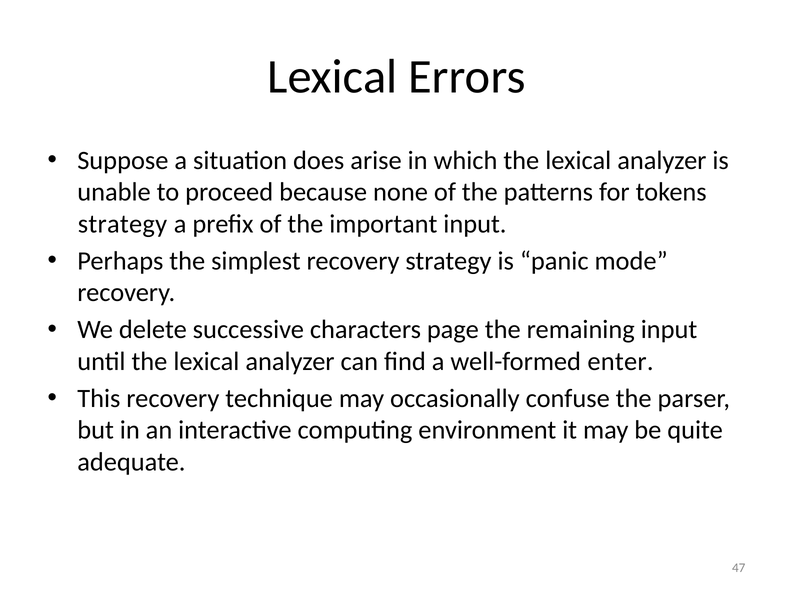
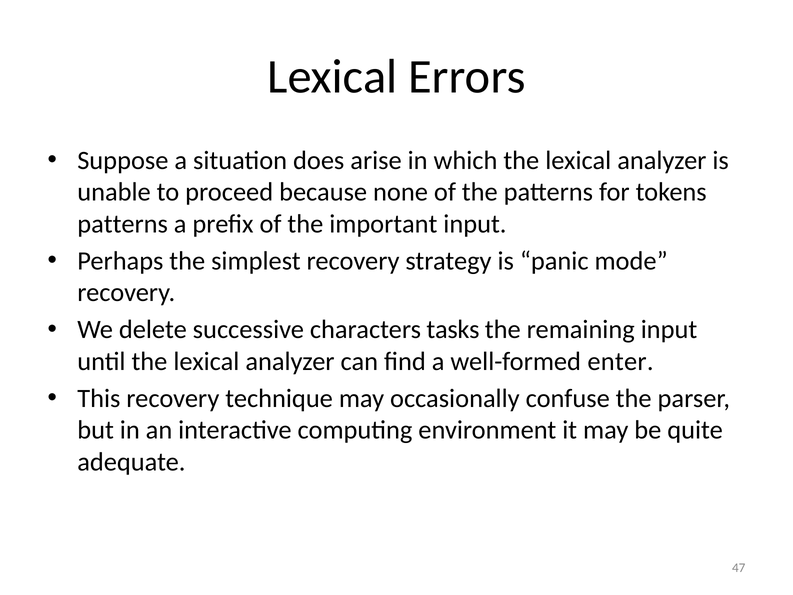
strategy at (122, 224): strategy -> patterns
page: page -> tasks
